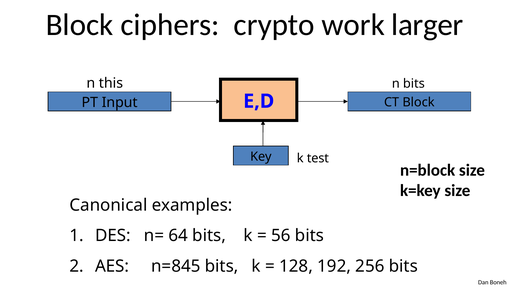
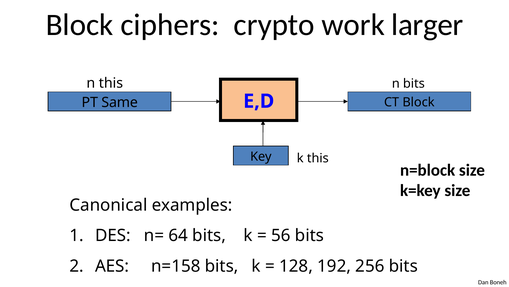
Input: Input -> Same
k test: test -> this
n=845: n=845 -> n=158
